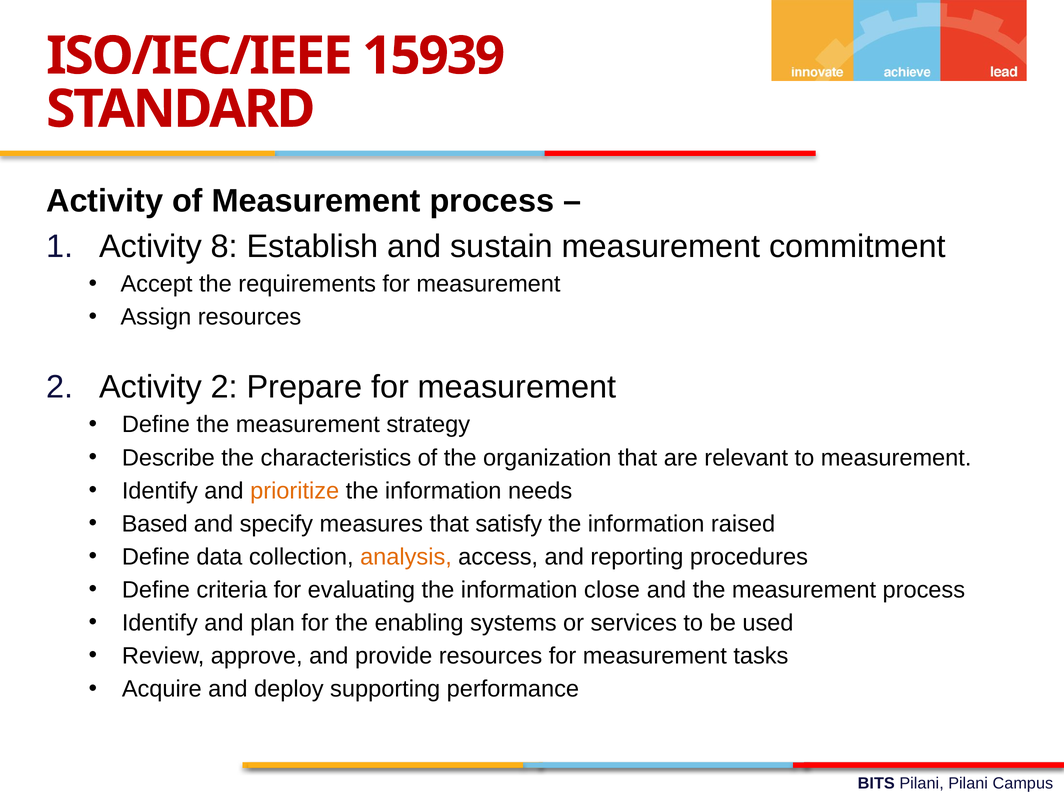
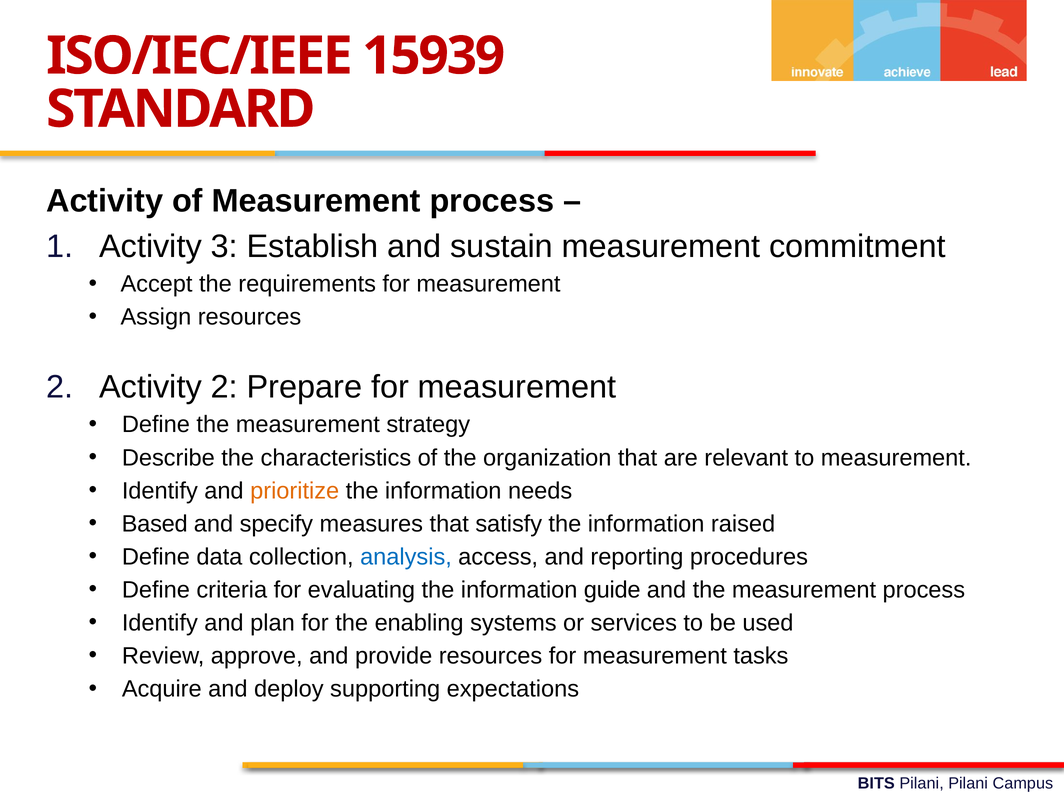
8: 8 -> 3
analysis colour: orange -> blue
close: close -> guide
performance: performance -> expectations
